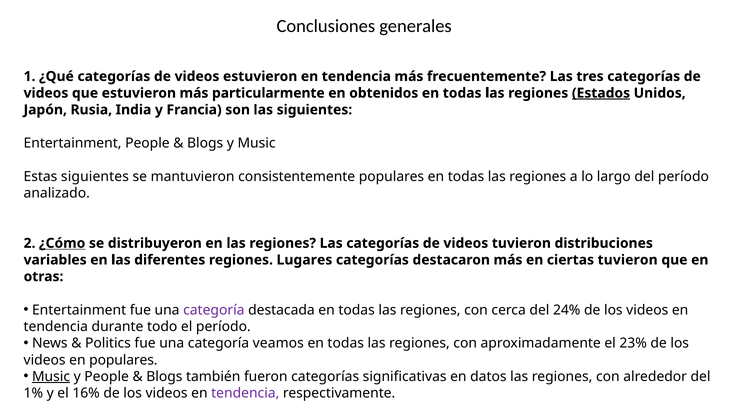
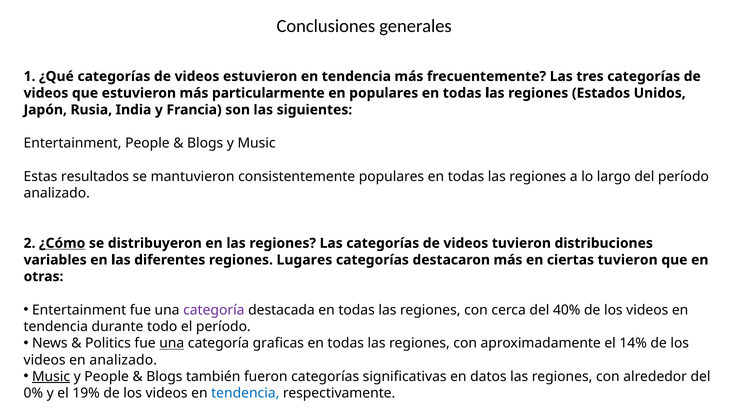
en obtenidos: obtenidos -> populares
Estados underline: present -> none
Estas siguientes: siguientes -> resultados
24%: 24% -> 40%
una at (172, 343) underline: none -> present
veamos: veamos -> graficas
23%: 23% -> 14%
en populares: populares -> analizado
1%: 1% -> 0%
16%: 16% -> 19%
tendencia at (245, 393) colour: purple -> blue
